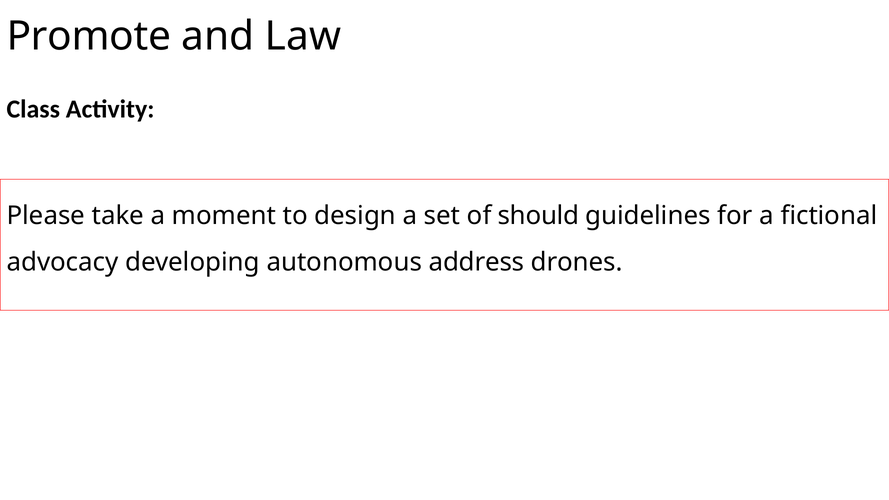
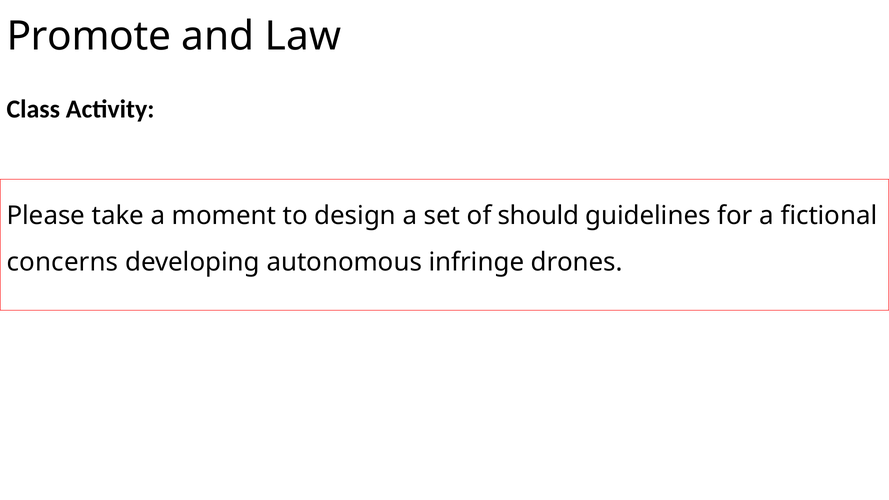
advocacy: advocacy -> concerns
address: address -> infringe
